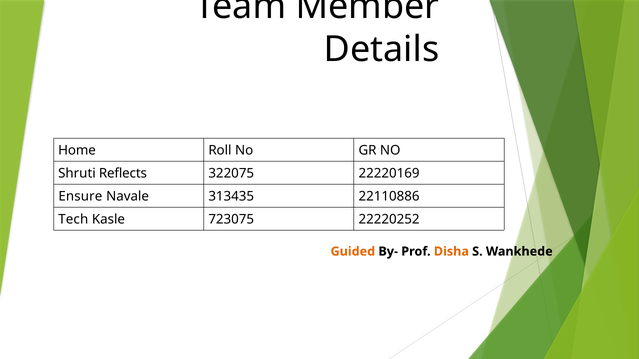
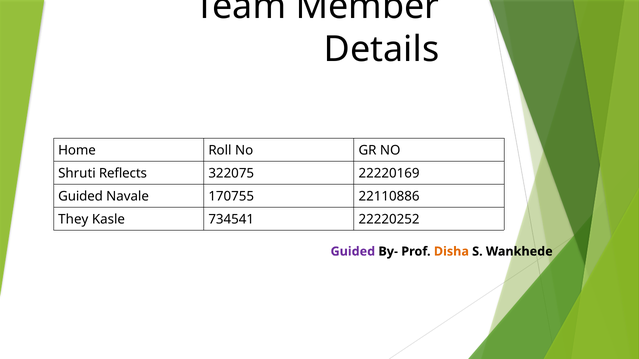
Ensure at (80, 197): Ensure -> Guided
313435: 313435 -> 170755
Tech: Tech -> They
723075: 723075 -> 734541
Guided at (353, 252) colour: orange -> purple
